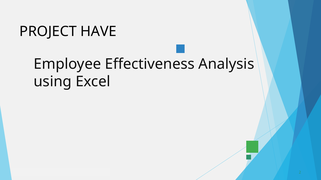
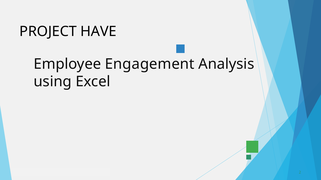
Effectiveness: Effectiveness -> Engagement
